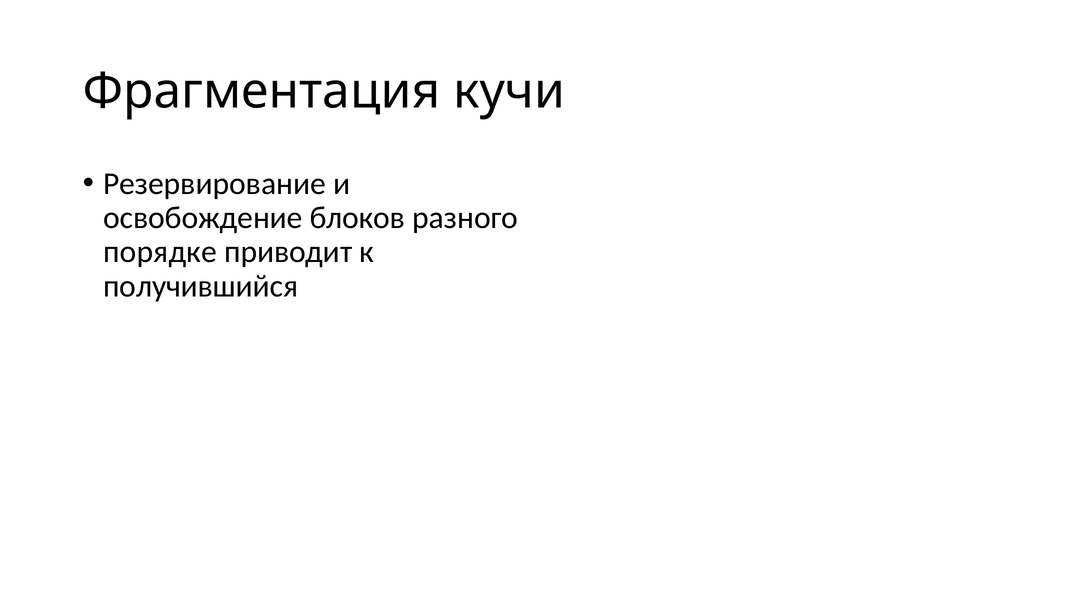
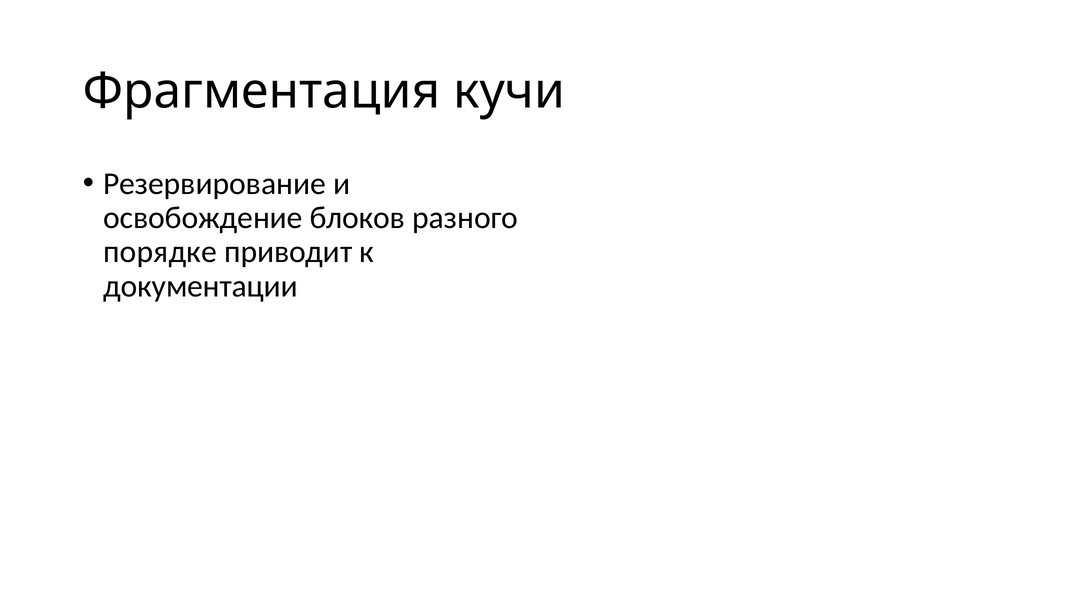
получившийся: получившийся -> документации
